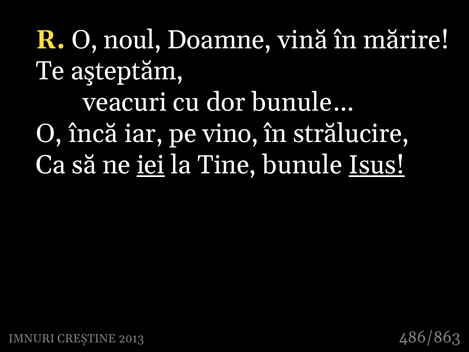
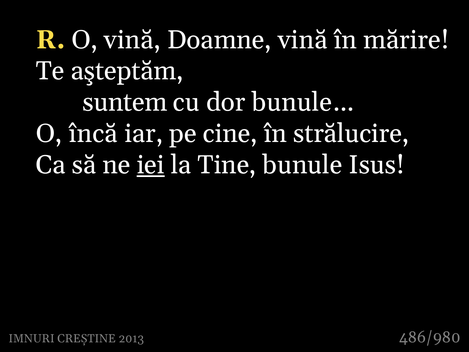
O noul: noul -> vină
veacuri: veacuri -> suntem
vino: vino -> cine
Isus underline: present -> none
486/863: 486/863 -> 486/980
